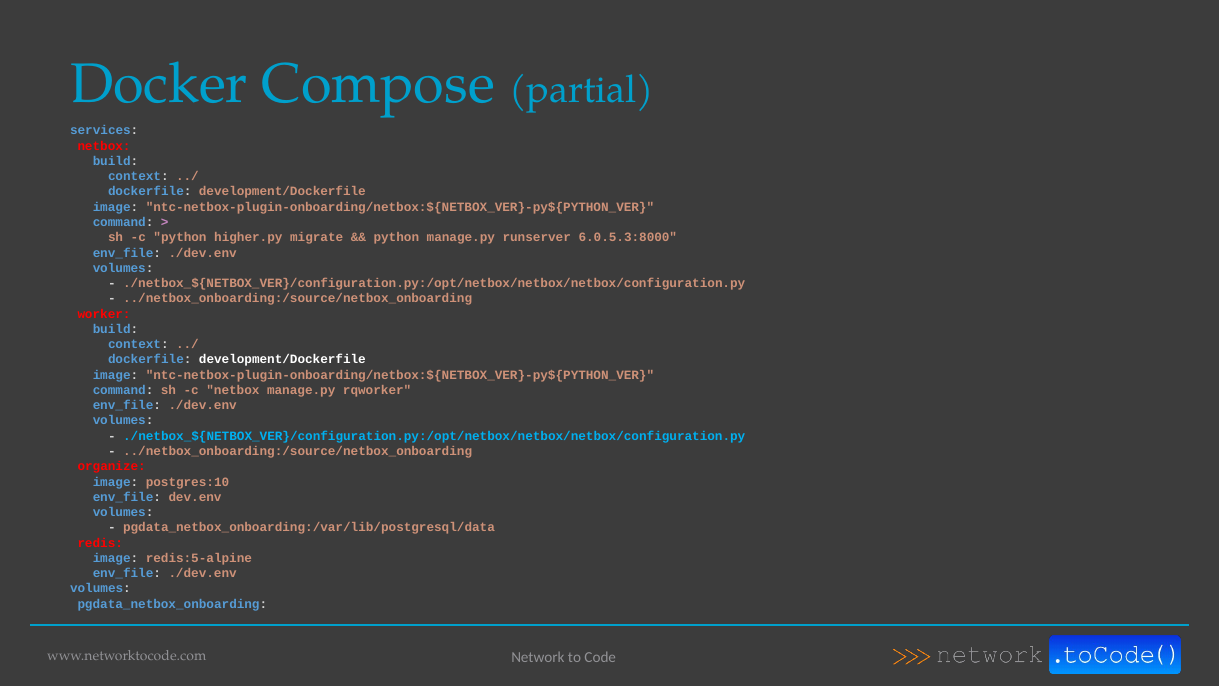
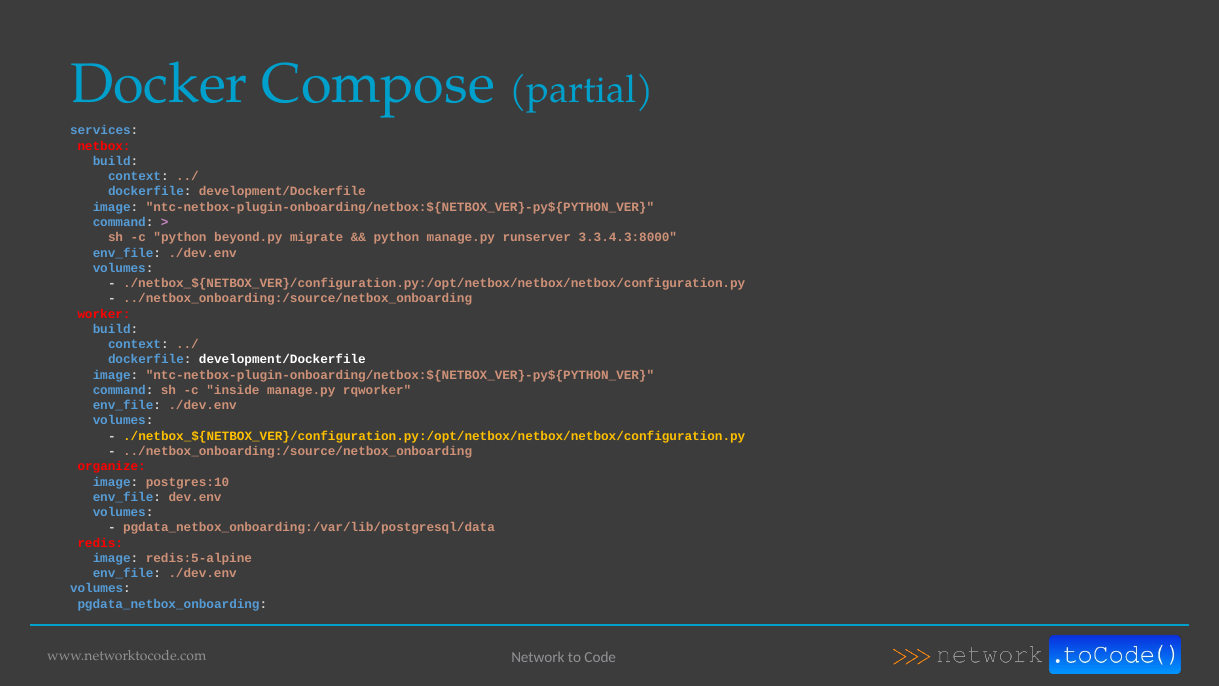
higher.py: higher.py -> beyond.py
6.0.5.3:8000: 6.0.5.3:8000 -> 3.3.4.3:8000
c netbox: netbox -> inside
./netbox_${NETBOX_VER}/configuration.py:/opt/netbox/netbox/netbox/configuration.py at (434, 436) colour: light blue -> yellow
